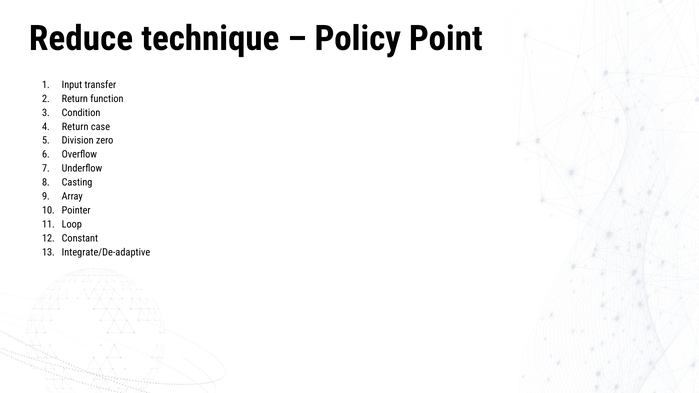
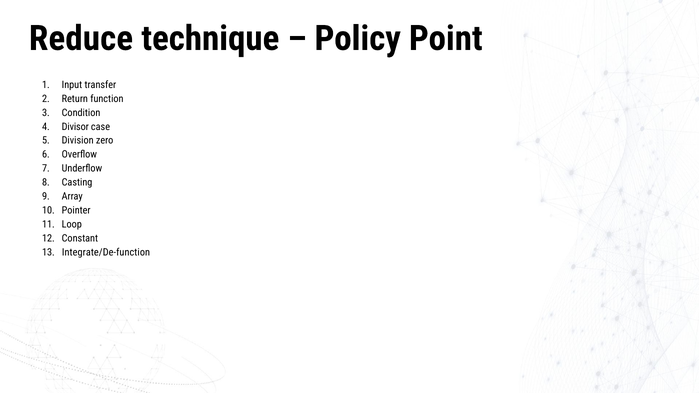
Return at (75, 127): Return -> Divisor
Integrate/De-adaptive: Integrate/De-adaptive -> Integrate/De-function
